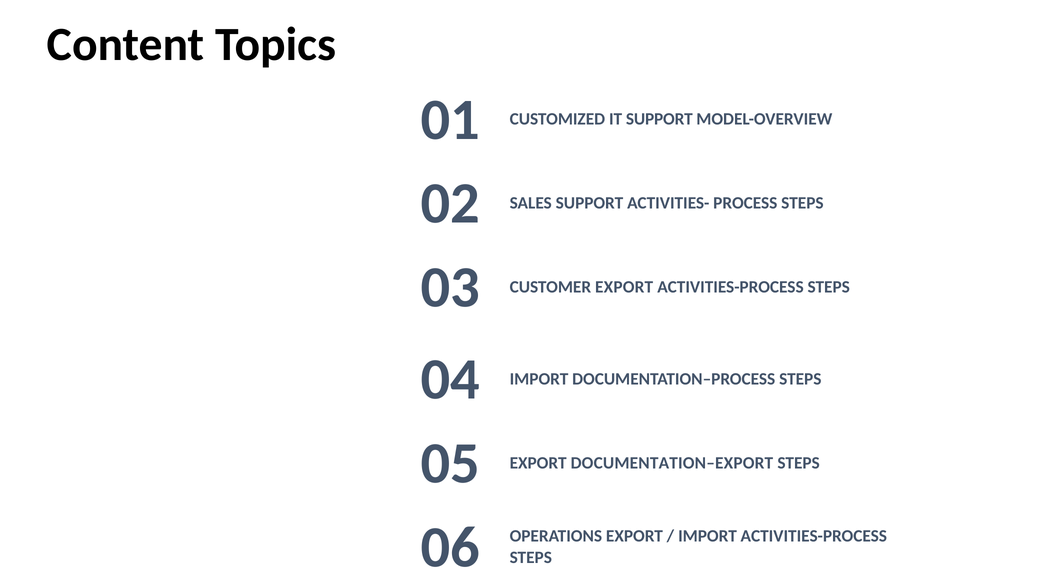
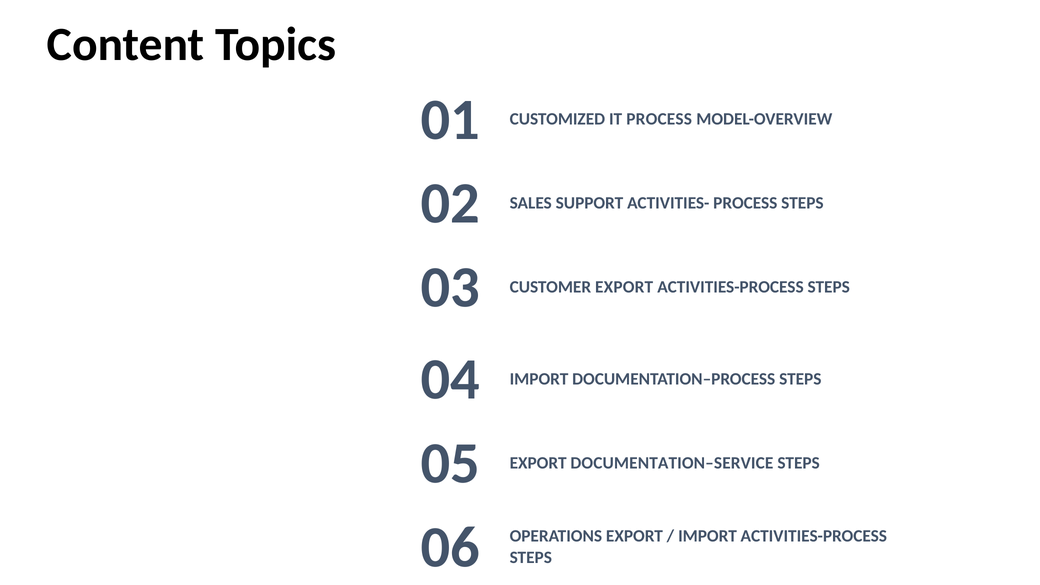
IT SUPPORT: SUPPORT -> PROCESS
DOCUMENTATION–EXPORT: DOCUMENTATION–EXPORT -> DOCUMENTATION–SERVICE
